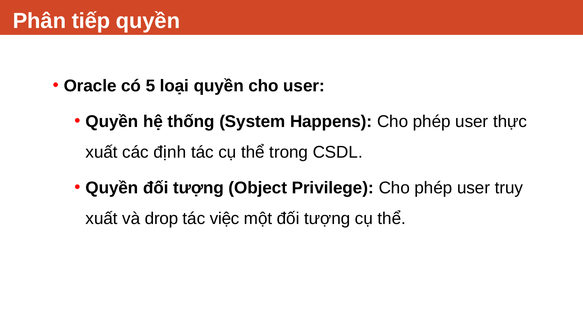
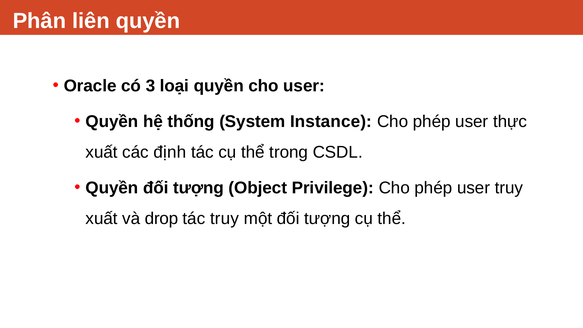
tiếp: tiếp -> liên
5: 5 -> 3
Happens: Happens -> Instance
tác việc: việc -> truy
